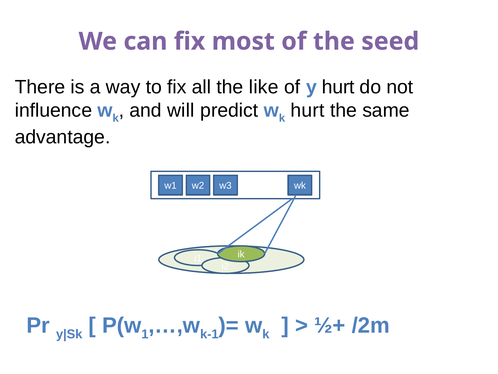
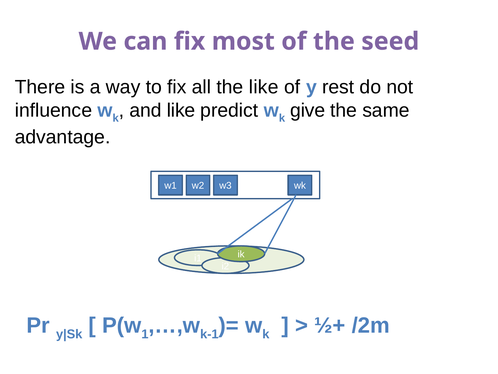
y hurt: hurt -> rest
and will: will -> like
hurt at (308, 110): hurt -> give
